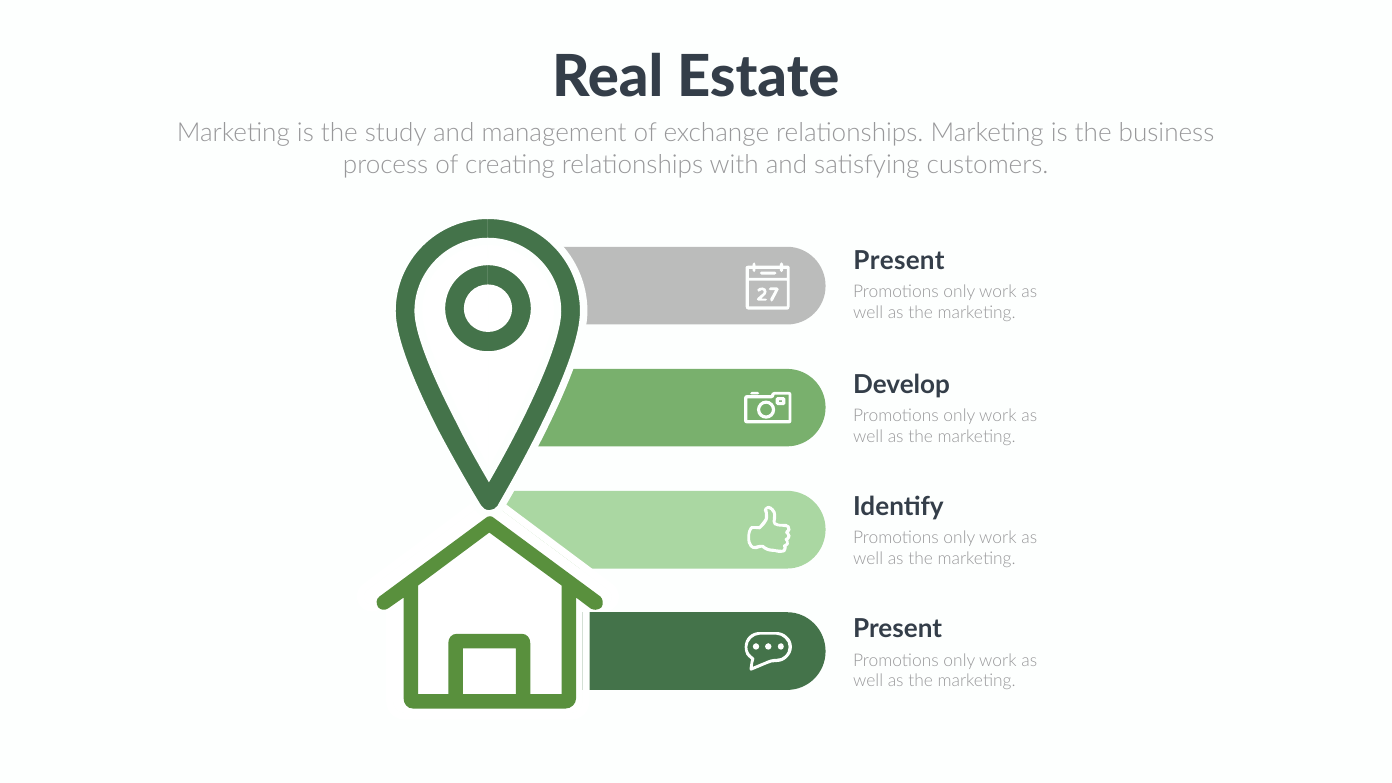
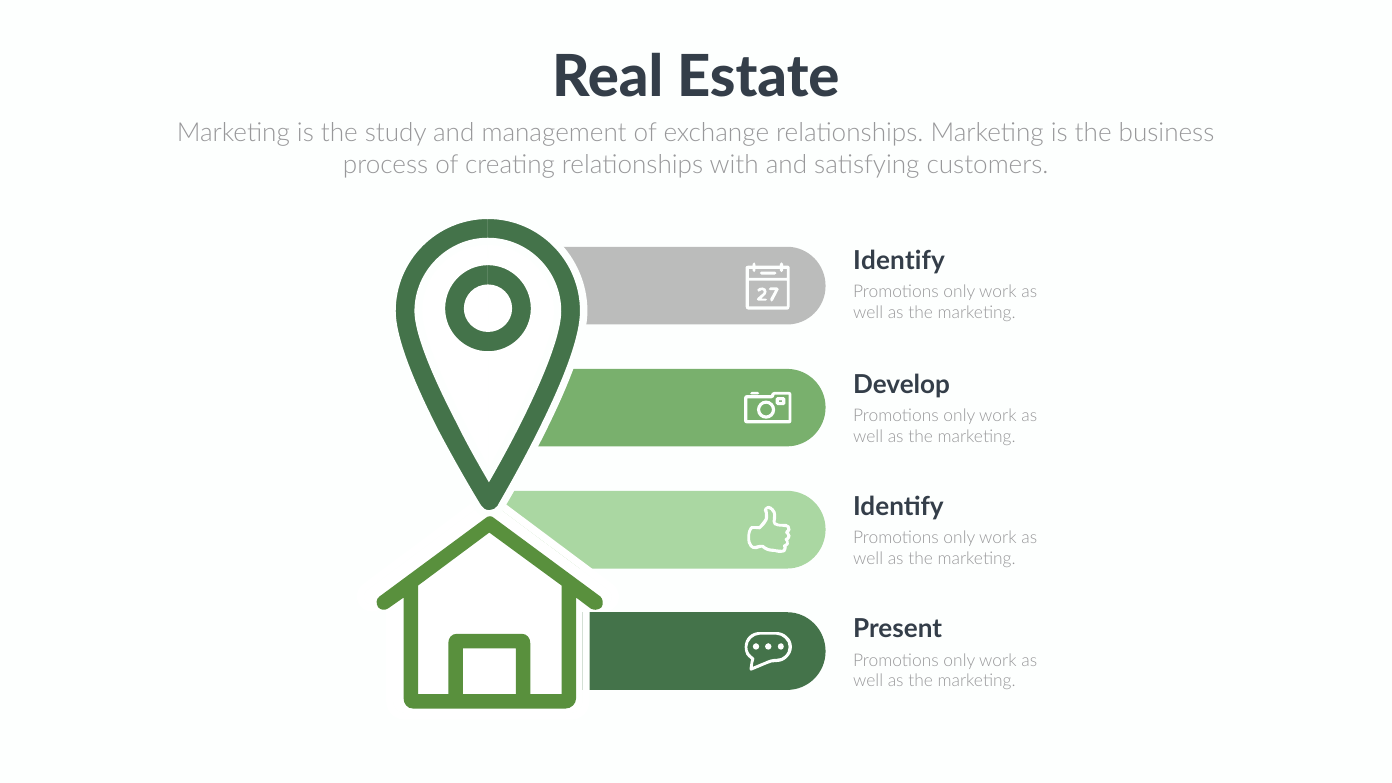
Present at (899, 261): Present -> Identify
